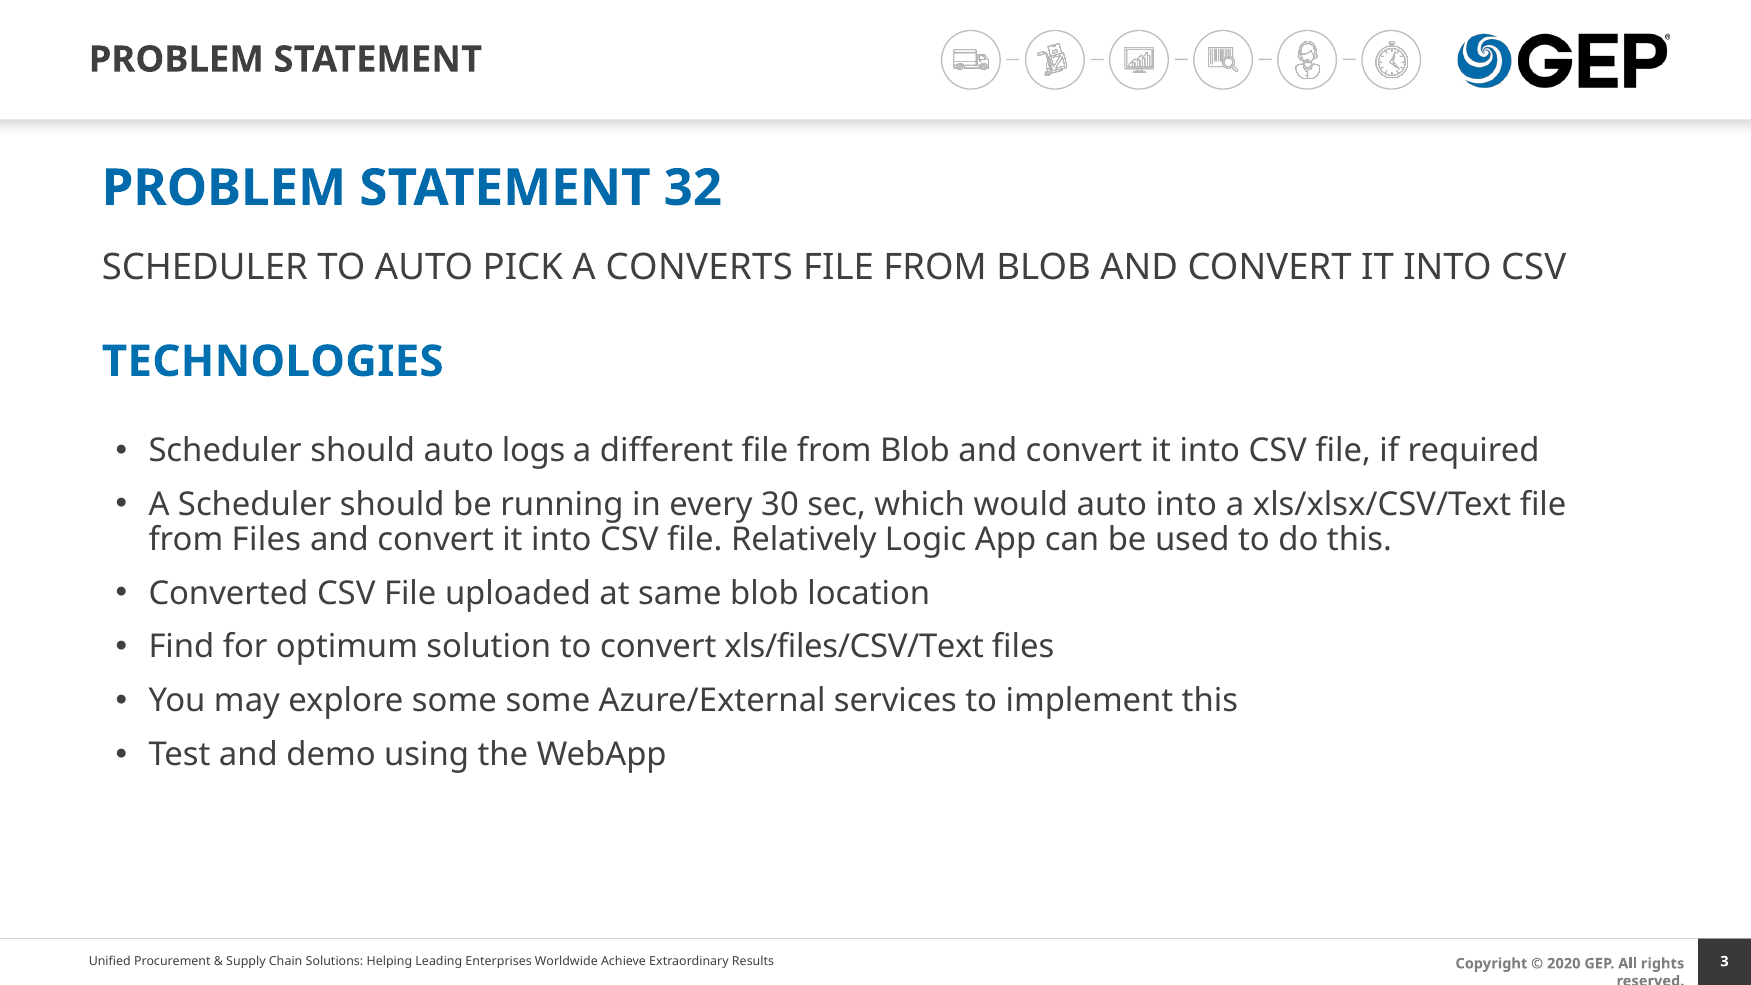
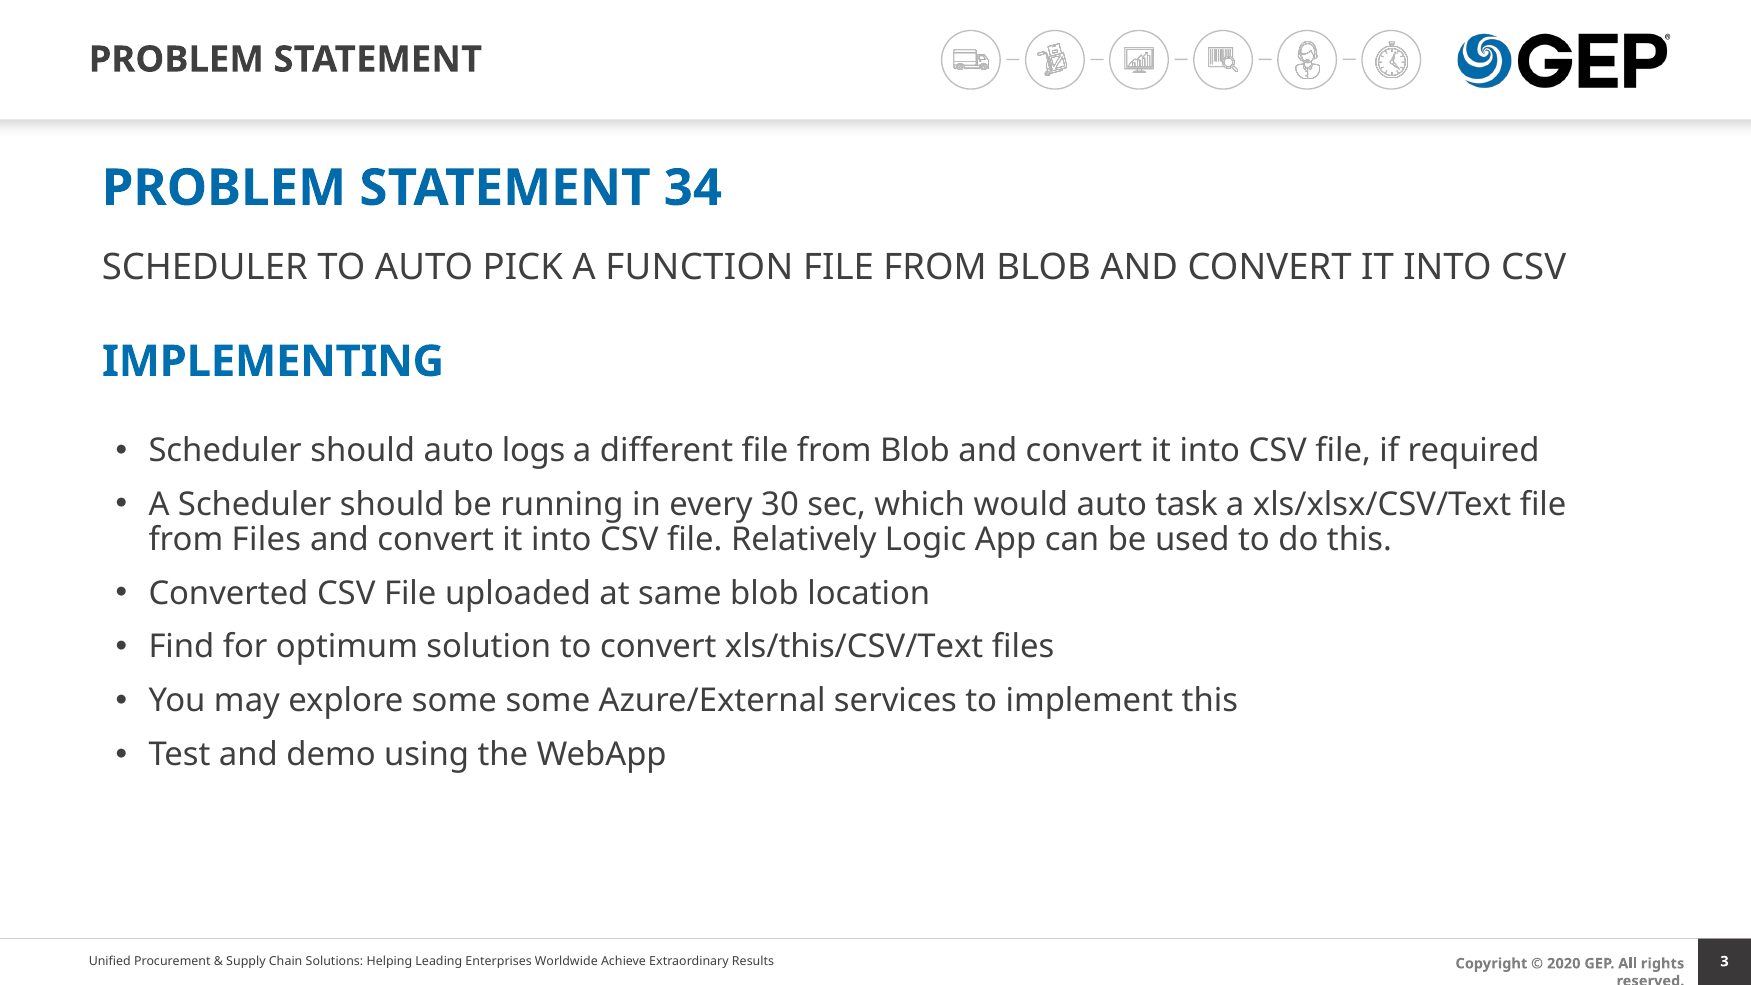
32: 32 -> 34
CONVERTS: CONVERTS -> FUNCTION
TECHNOLOGIES: TECHNOLOGIES -> IMPLEMENTING
auto into: into -> task
xls/files/CSV/Text: xls/files/CSV/Text -> xls/this/CSV/Text
